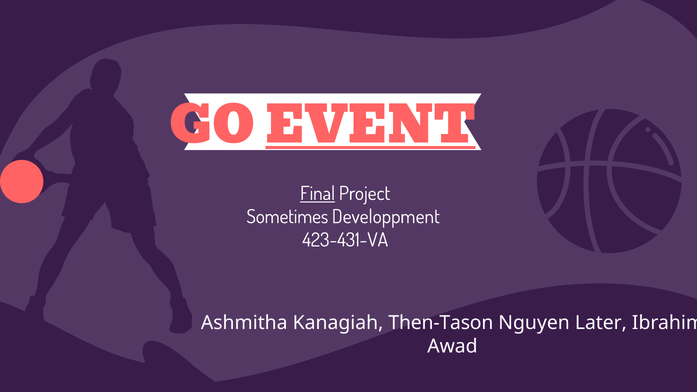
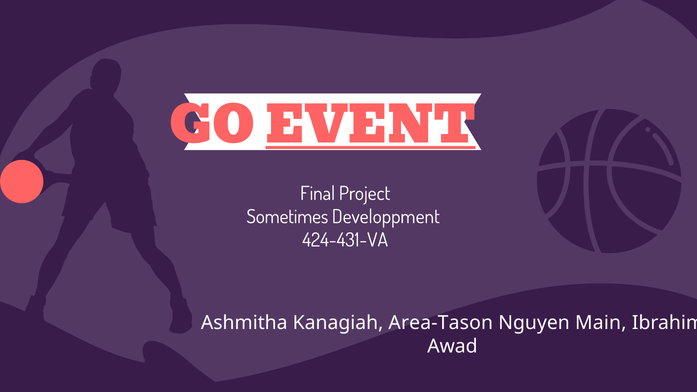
Final underline: present -> none
423-431-VA: 423-431-VA -> 424-431-VA
Then-Tason: Then-Tason -> Area-Tason
Later: Later -> Main
